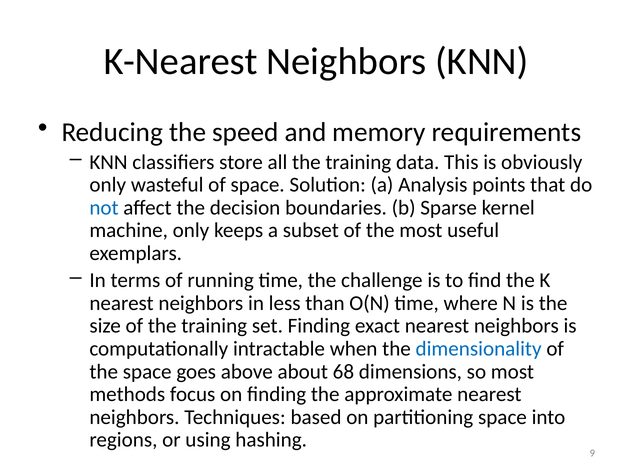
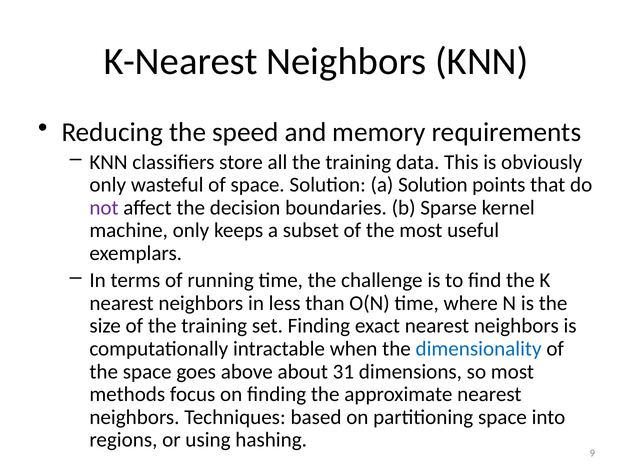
a Analysis: Analysis -> Solution
not colour: blue -> purple
68: 68 -> 31
